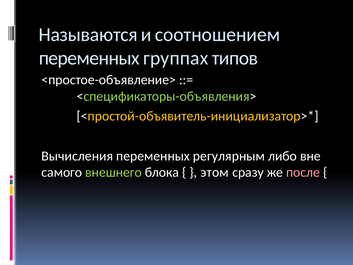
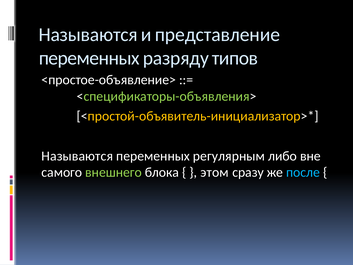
соотношением: соотношением -> представление
группах: группах -> разряду
Вычисления at (77, 156): Вычисления -> Называются
после colour: pink -> light blue
